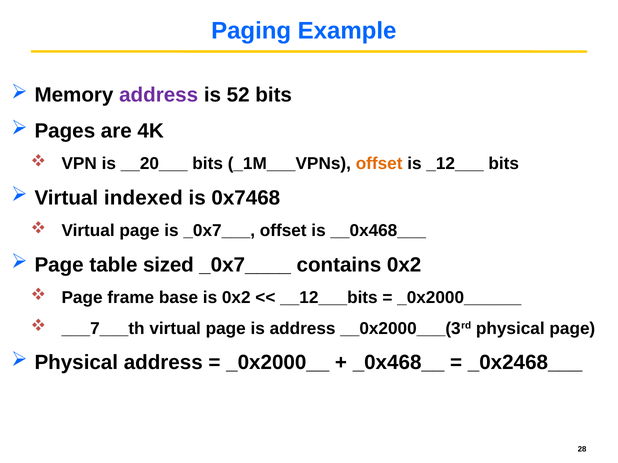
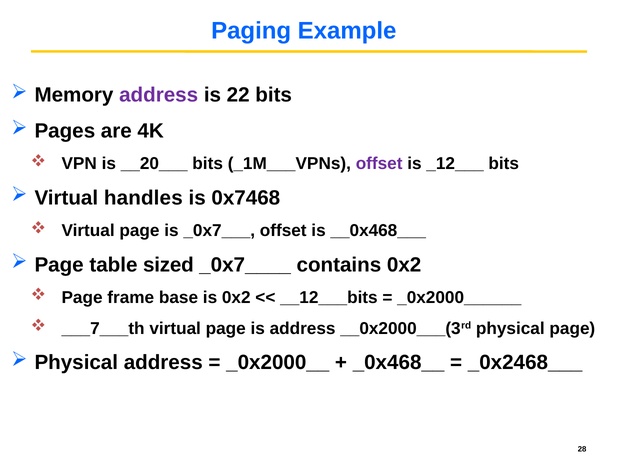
52: 52 -> 22
offset at (379, 164) colour: orange -> purple
indexed: indexed -> handles
